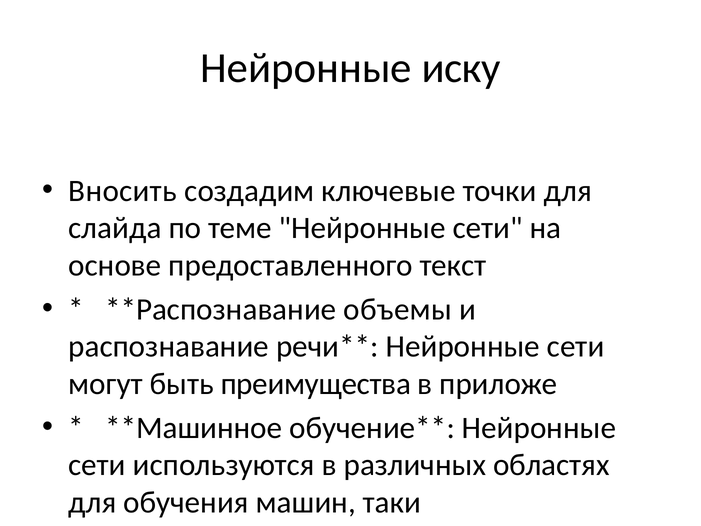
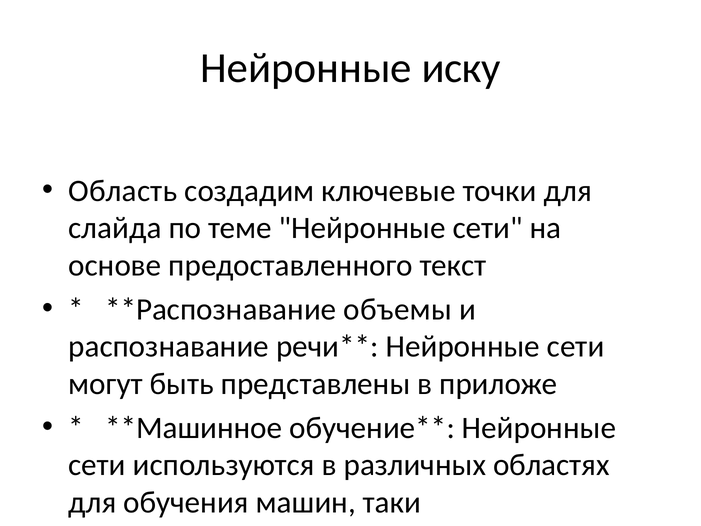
Вносить: Вносить -> Область
преимущества: преимущества -> представлены
